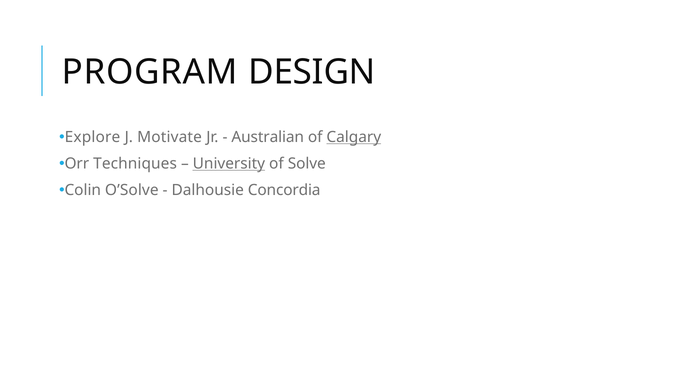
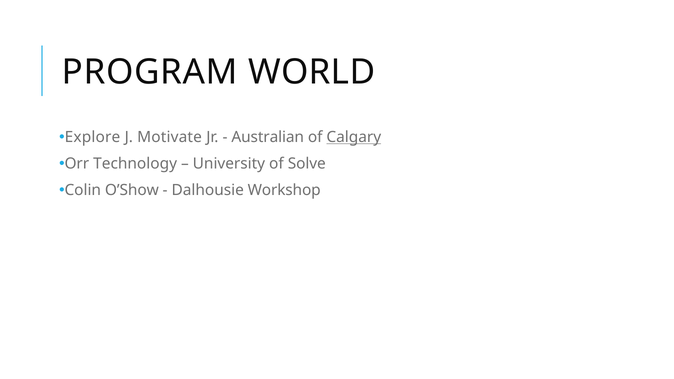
DESIGN: DESIGN -> WORLD
Techniques: Techniques -> Technology
University underline: present -> none
O’Solve: O’Solve -> O’Show
Concordia: Concordia -> Workshop
